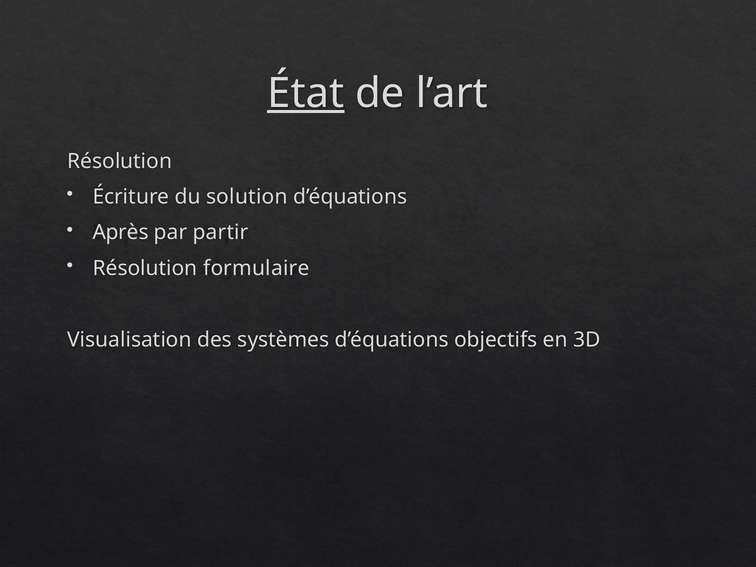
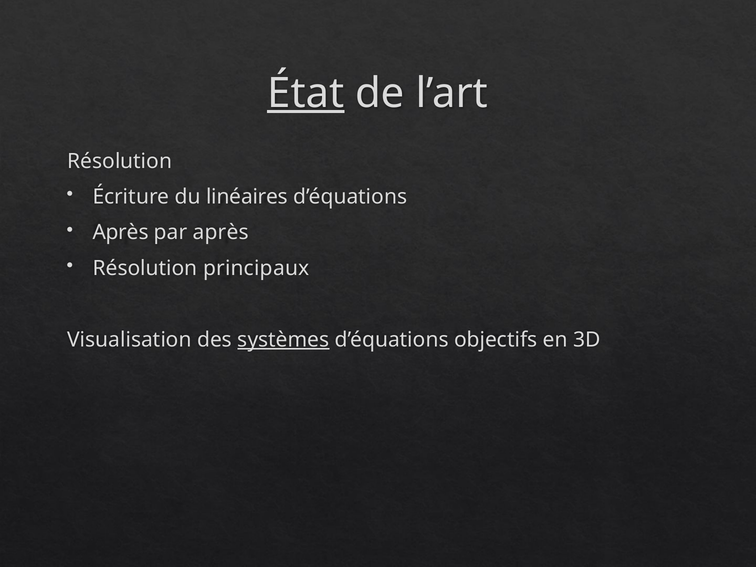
solution: solution -> linéaires
par partir: partir -> après
formulaire: formulaire -> principaux
systèmes underline: none -> present
